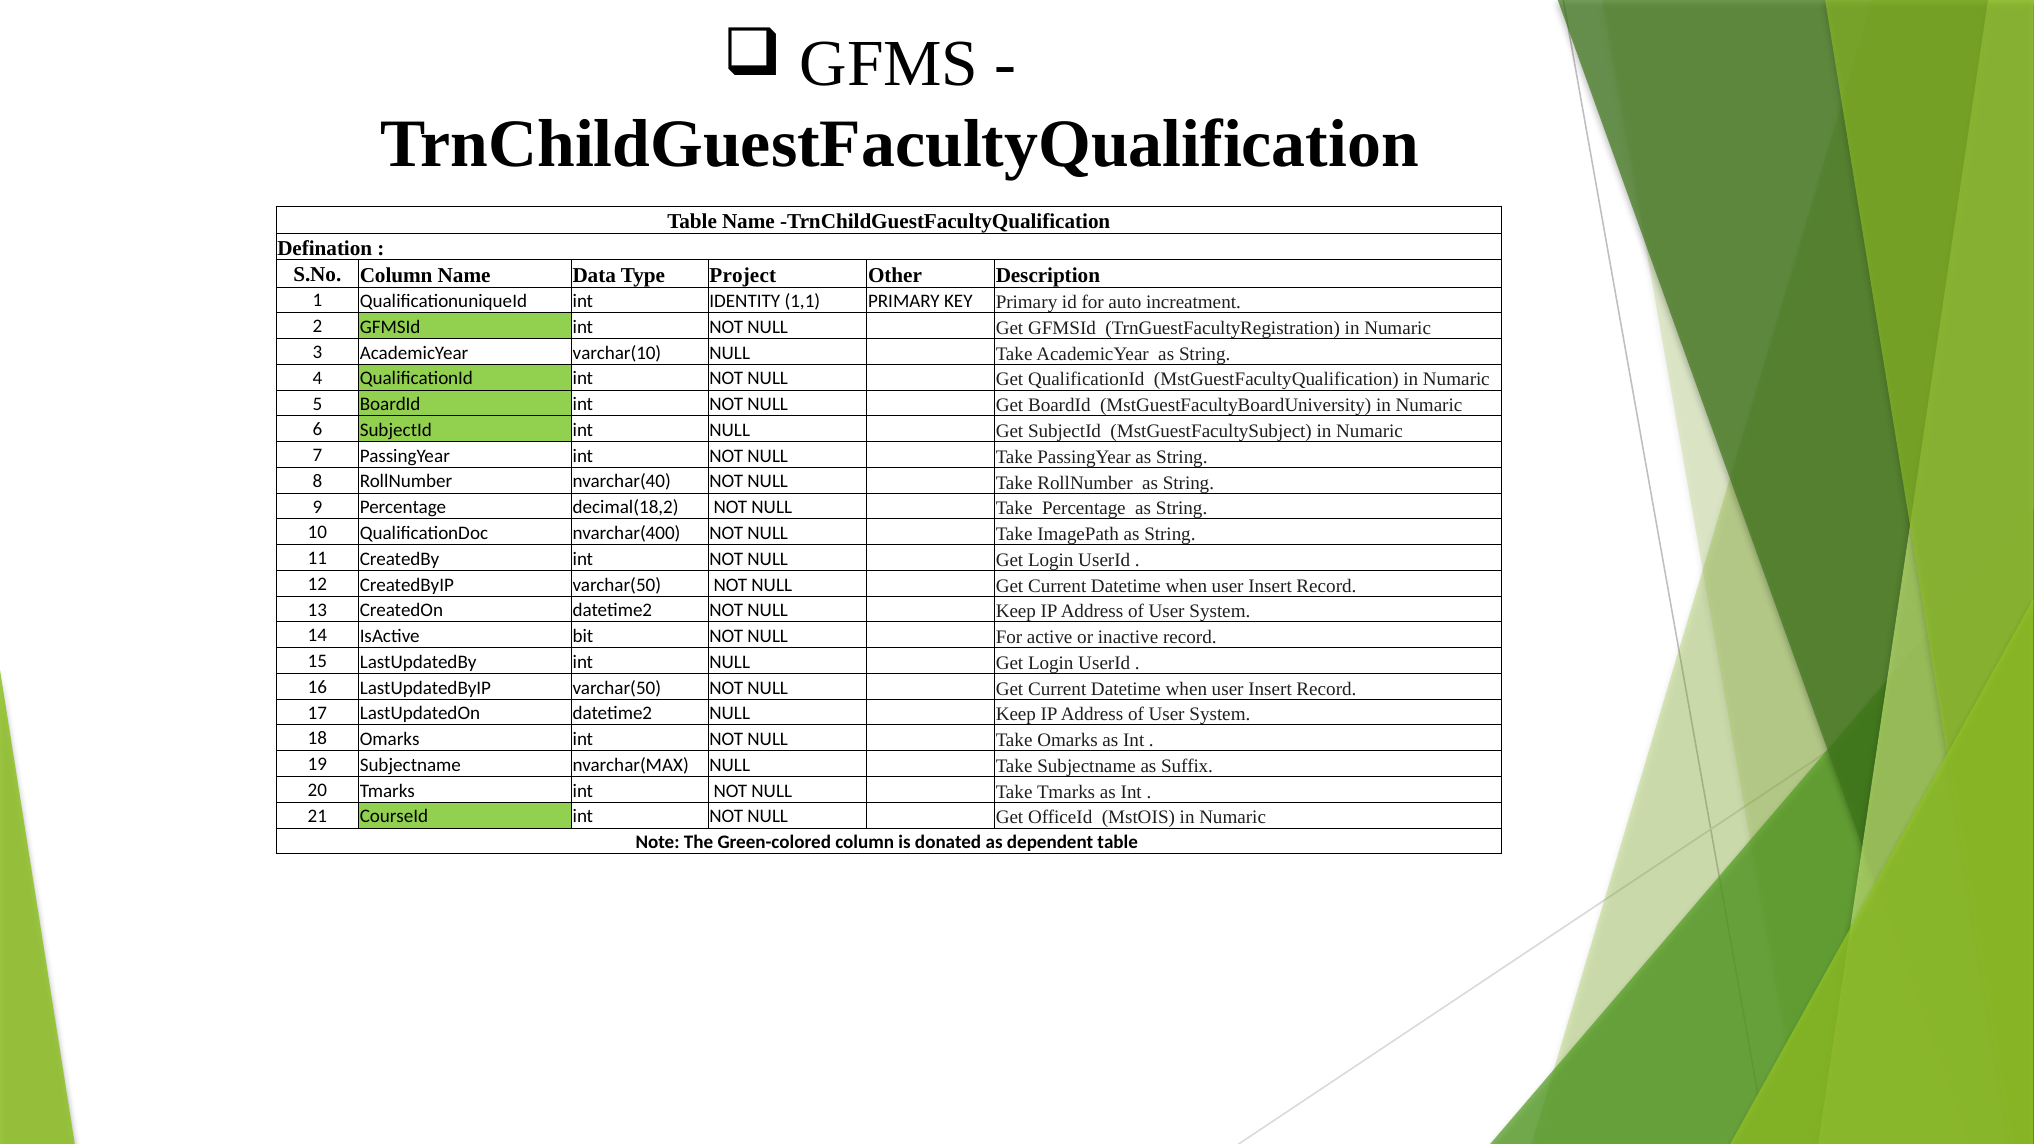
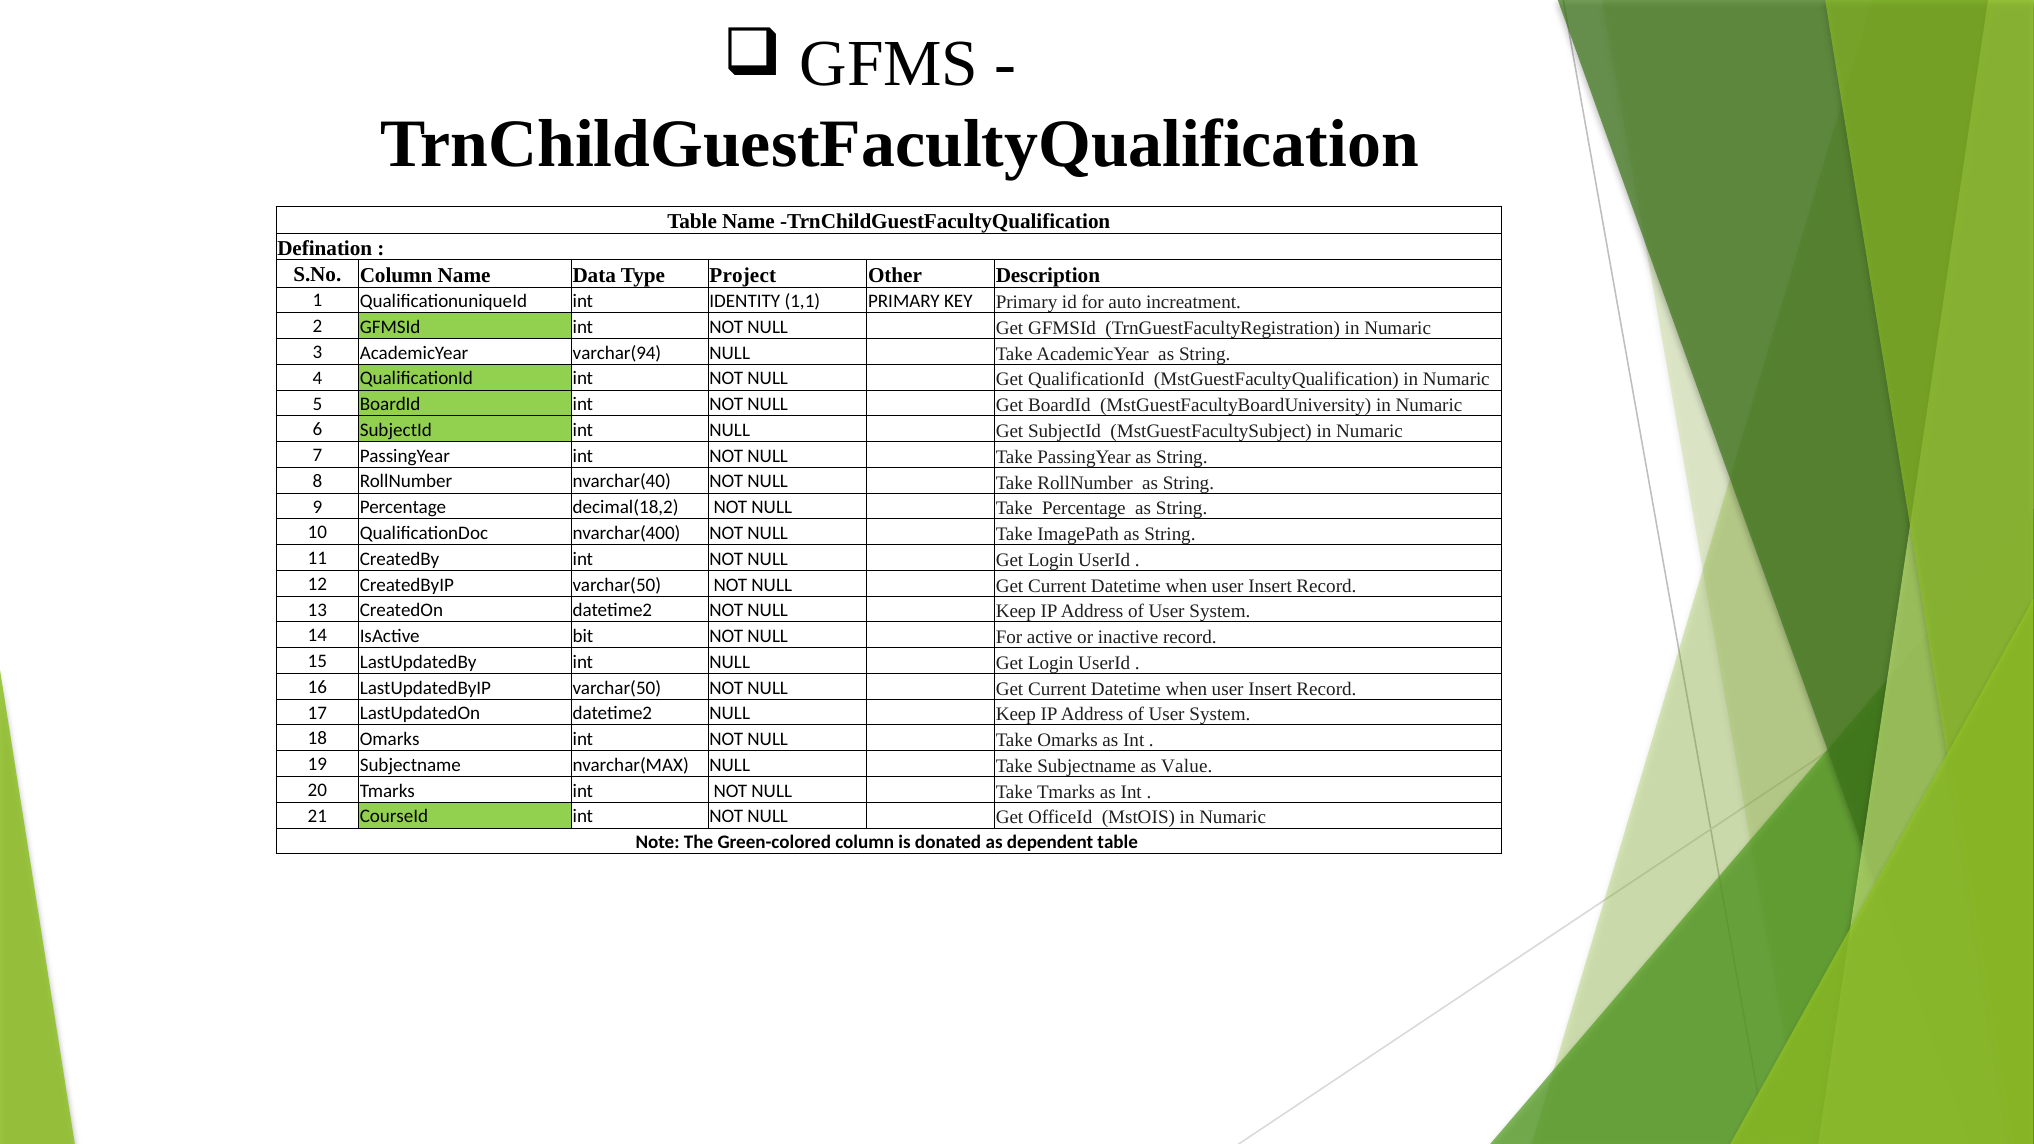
varchar(10: varchar(10 -> varchar(94
Suffix: Suffix -> Value
